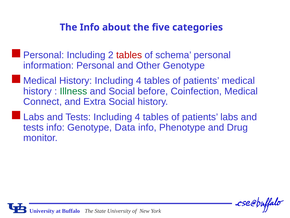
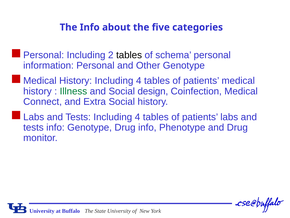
tables at (129, 55) colour: red -> black
before: before -> design
Genotype Data: Data -> Drug
